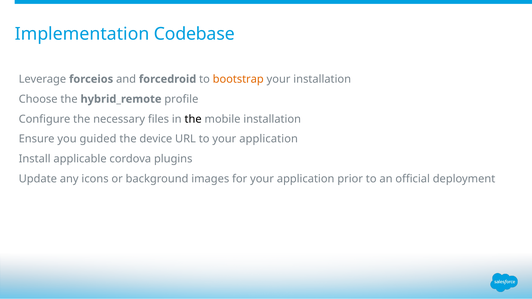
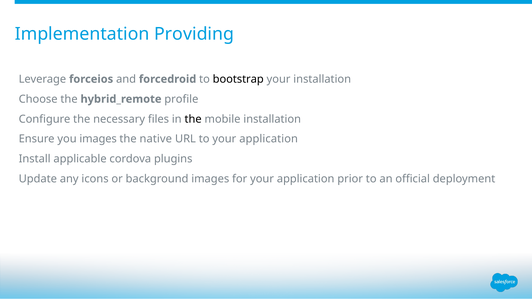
Codebase: Codebase -> Providing
bootstrap colour: orange -> black
you guided: guided -> images
device: device -> native
